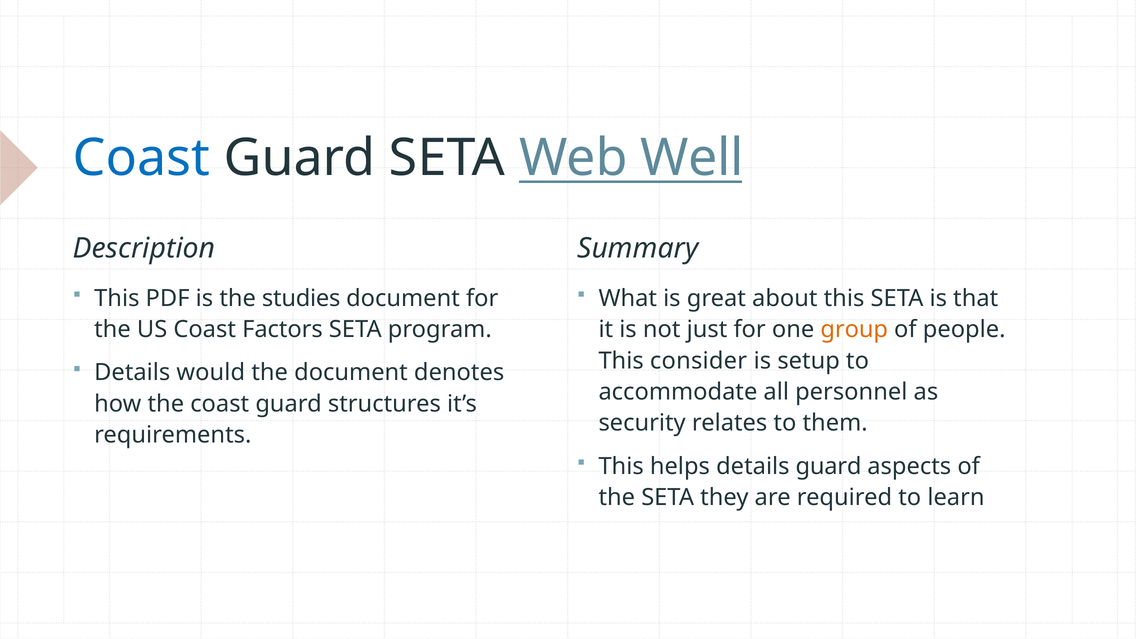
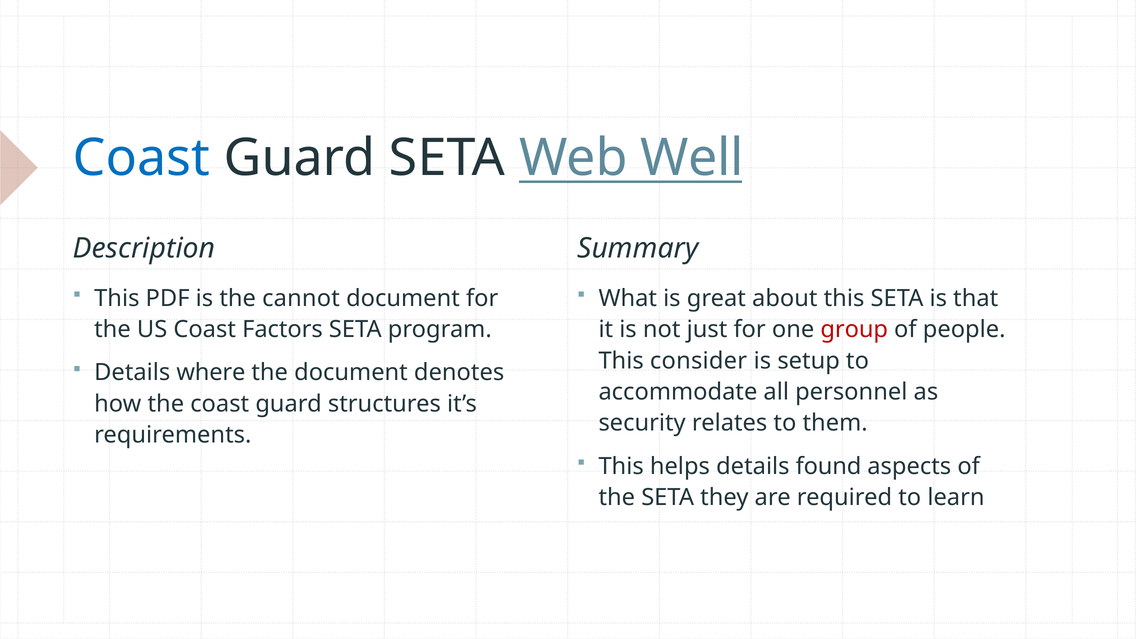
studies: studies -> cannot
group colour: orange -> red
would: would -> where
details guard: guard -> found
